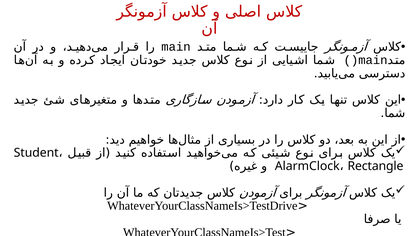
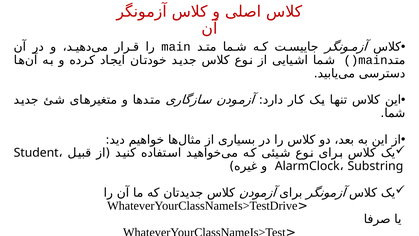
Rectangle: Rectangle -> Substring
